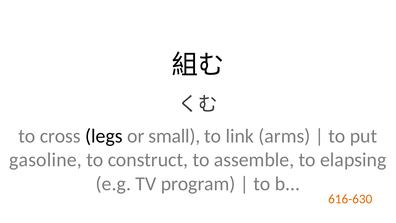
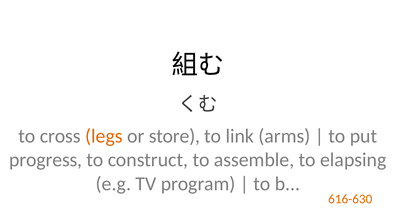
legs colour: black -> orange
small: small -> store
gasoline: gasoline -> progress
